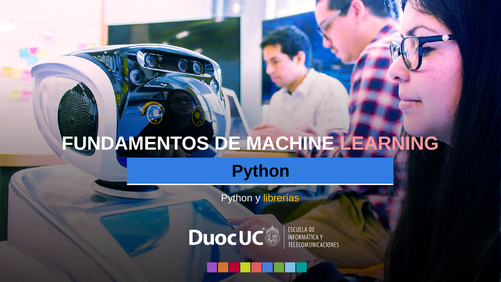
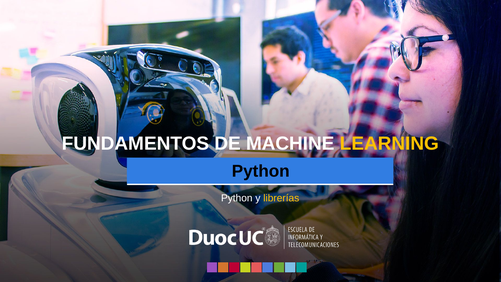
LEARNING colour: pink -> yellow
